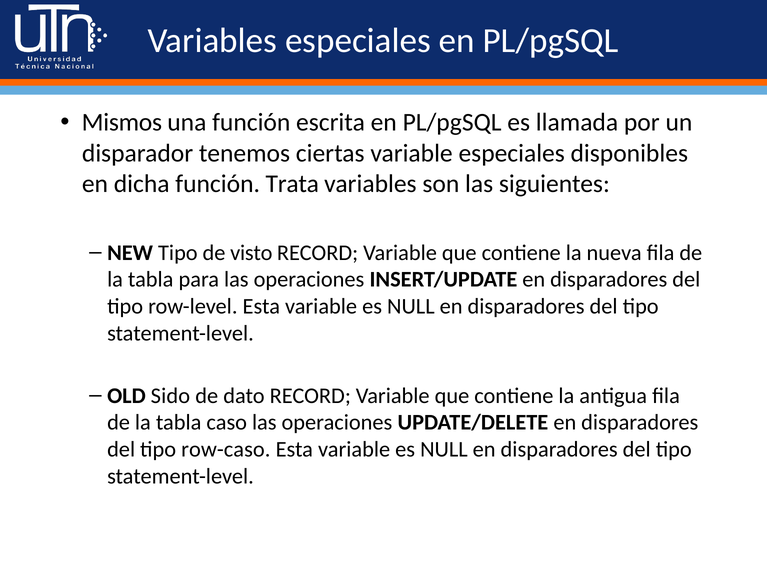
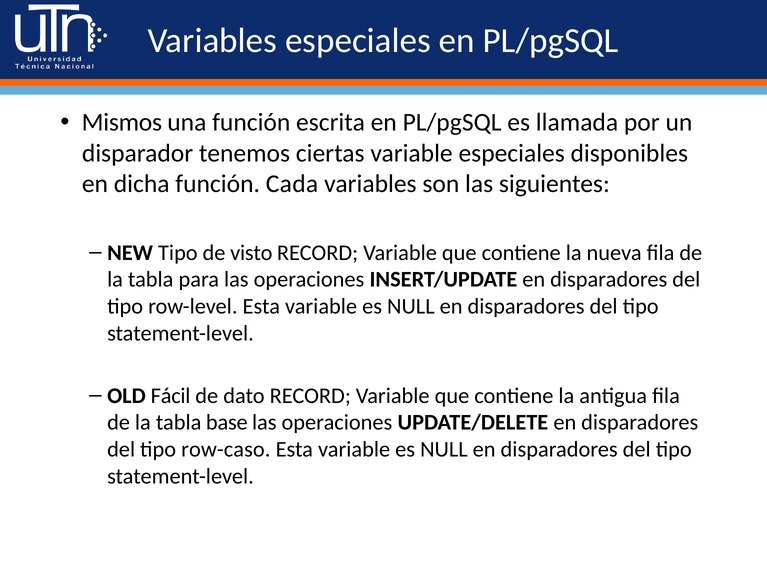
Trata: Trata -> Cada
Sido: Sido -> Fácil
caso: caso -> base
